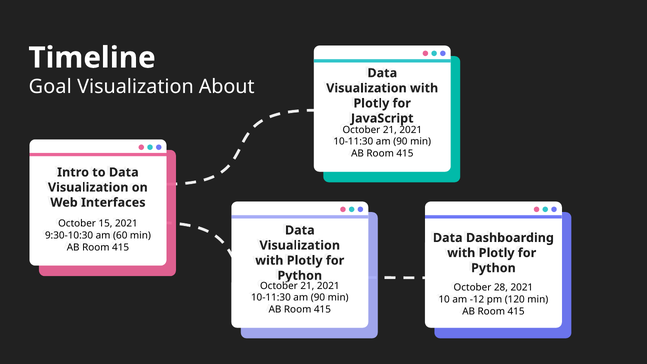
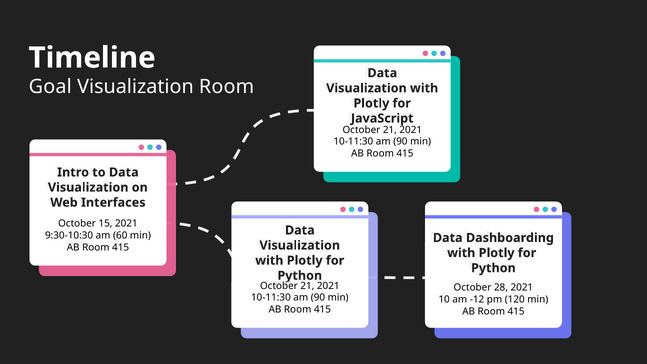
Visualization About: About -> Room
